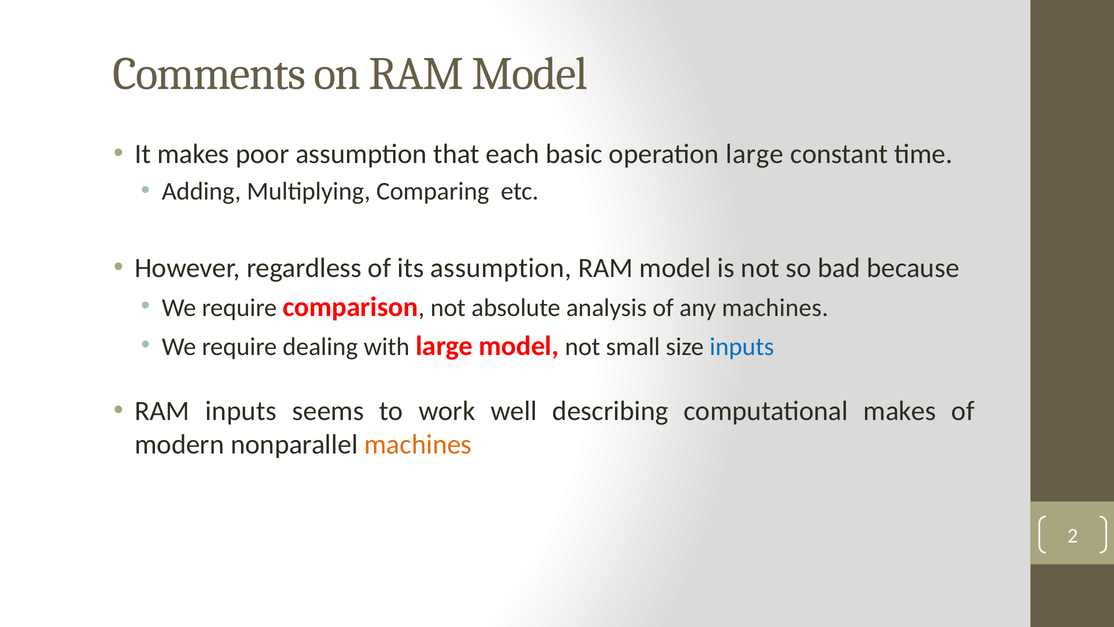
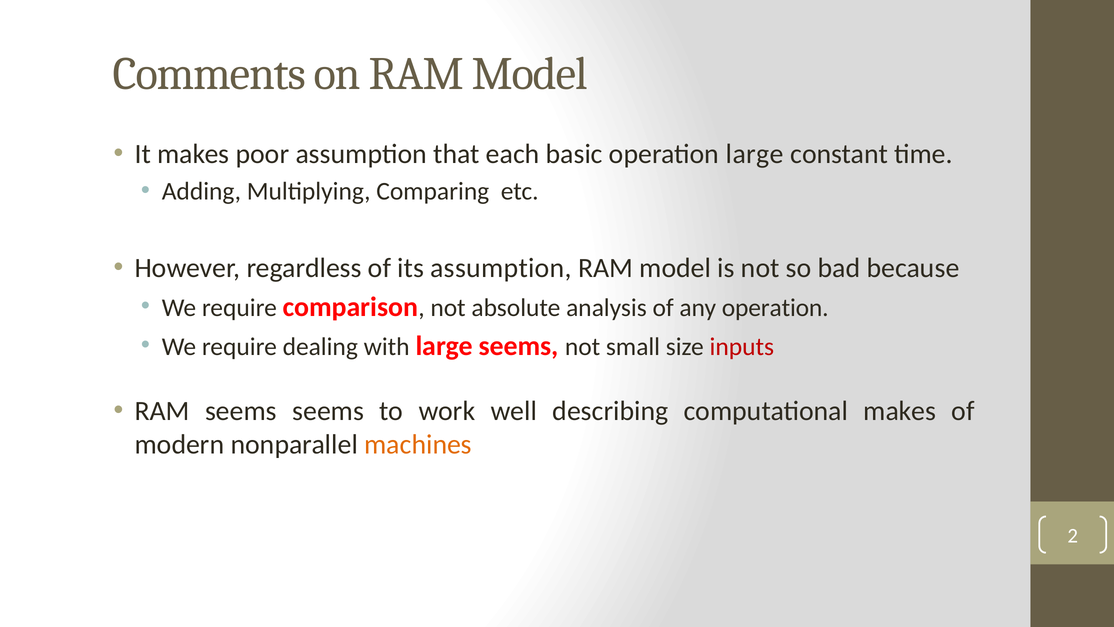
any machines: machines -> operation
large model: model -> seems
inputs at (742, 346) colour: blue -> red
RAM inputs: inputs -> seems
